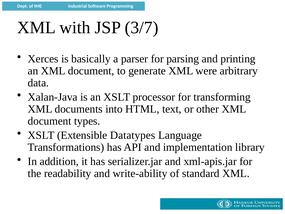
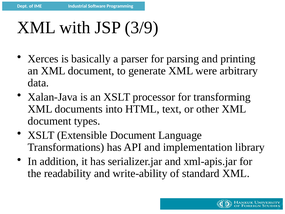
3/7: 3/7 -> 3/9
Extensible Datatypes: Datatypes -> Document
